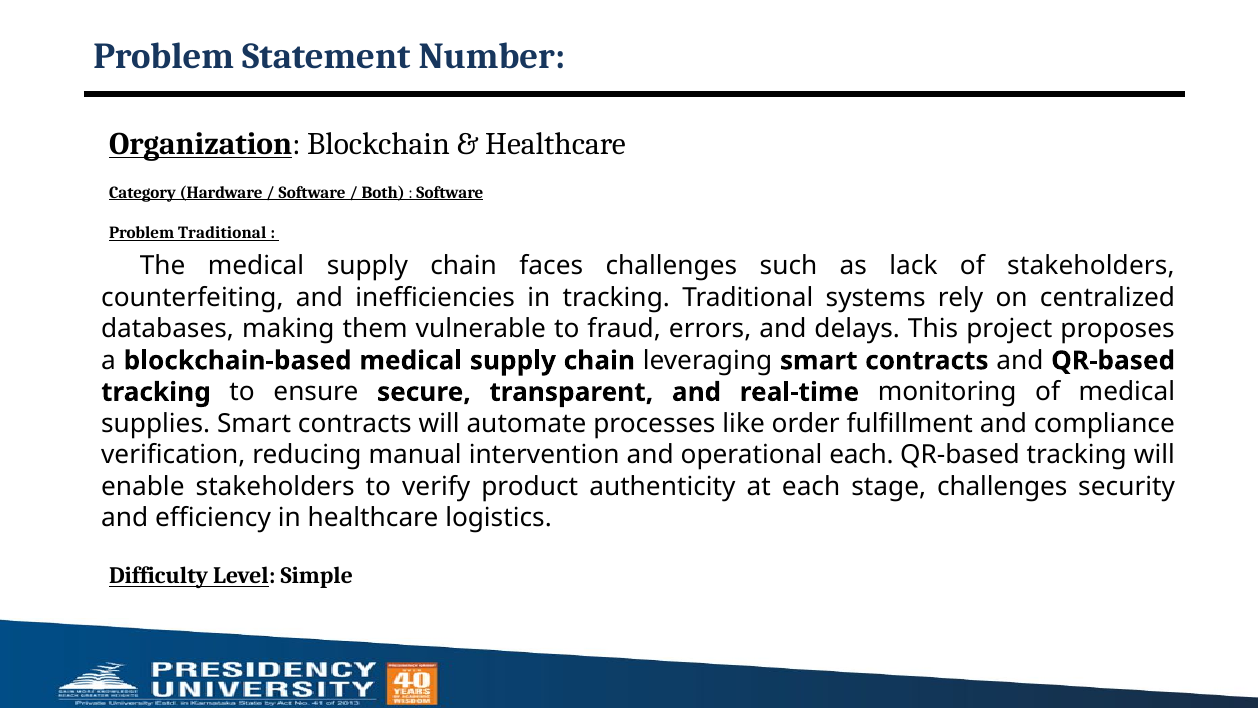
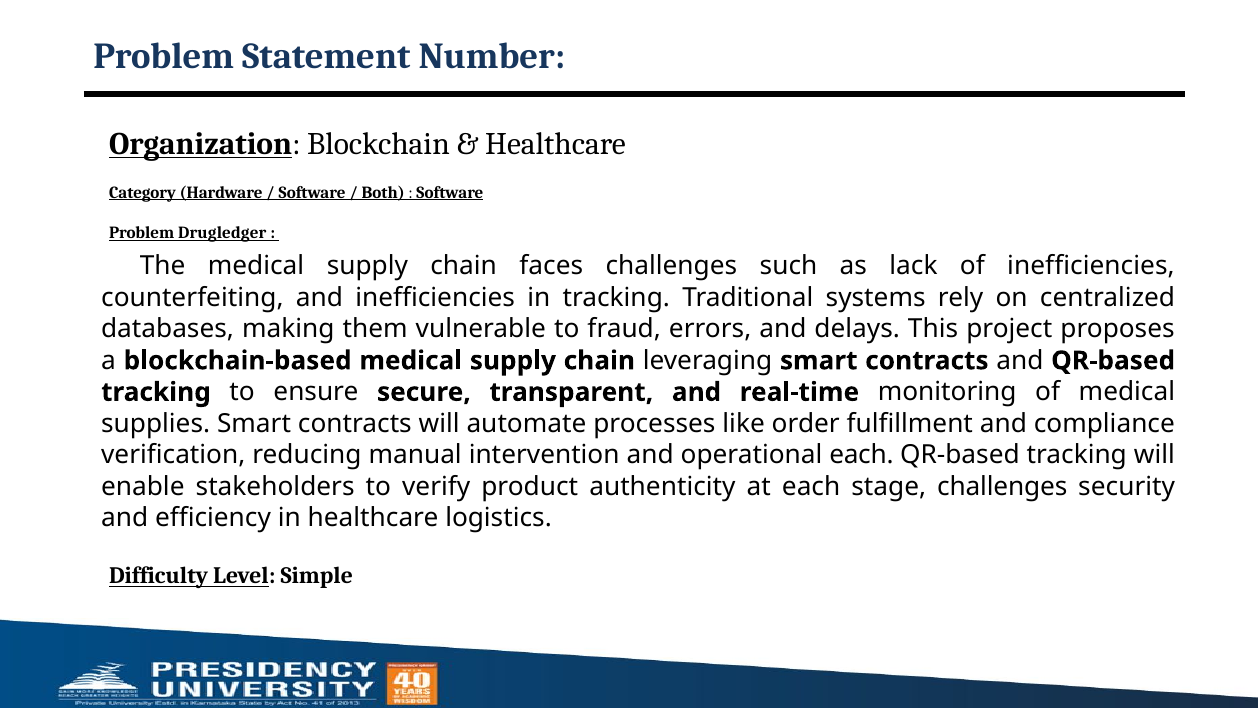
Problem Traditional: Traditional -> Drugledger
of stakeholders: stakeholders -> inefficiencies
